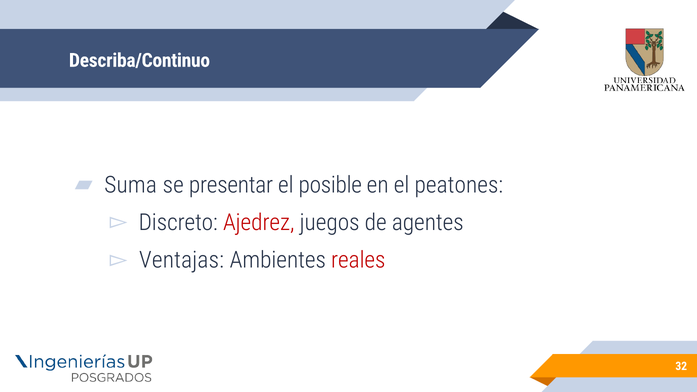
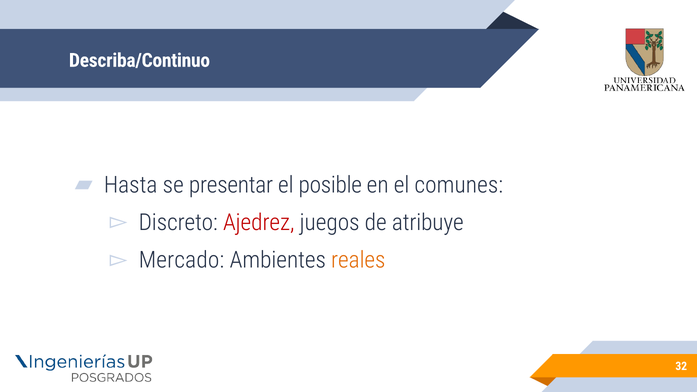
Suma: Suma -> Hasta
peatones: peatones -> comunes
agentes: agentes -> atribuye
Ventajas: Ventajas -> Mercado
reales colour: red -> orange
